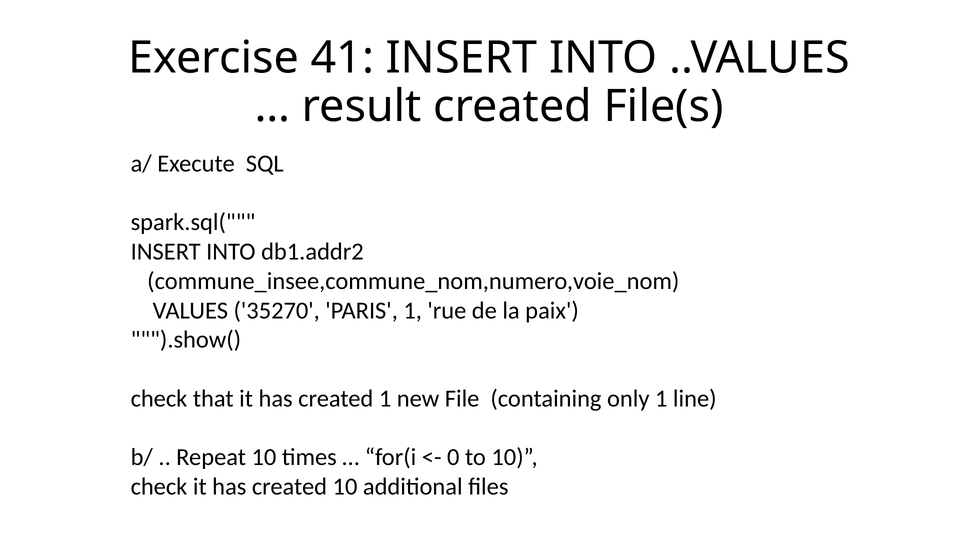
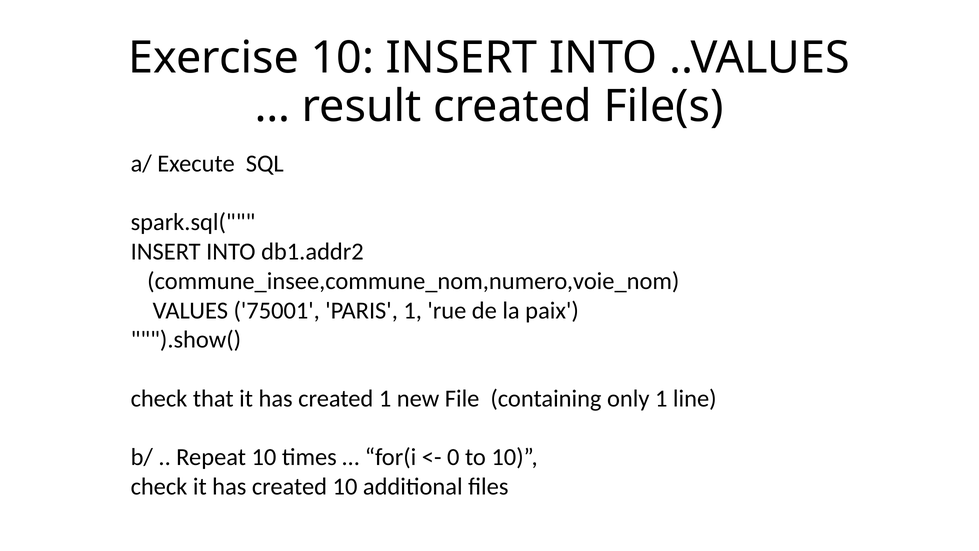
Exercise 41: 41 -> 10
35270: 35270 -> 75001
